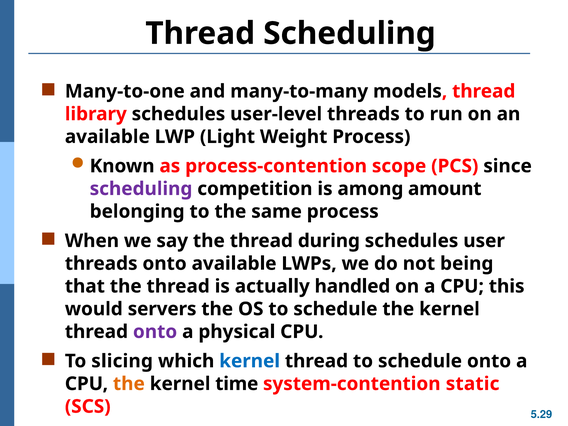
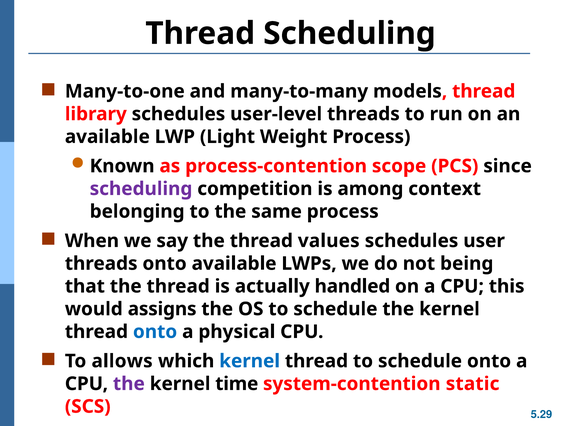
amount: amount -> context
during: during -> values
servers: servers -> assigns
onto at (155, 332) colour: purple -> blue
slicing: slicing -> allows
the at (129, 384) colour: orange -> purple
